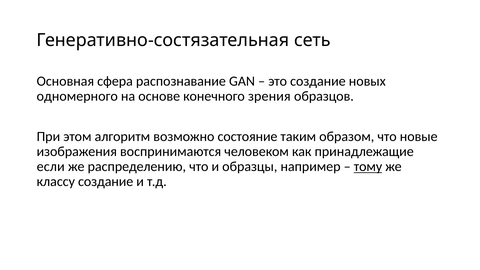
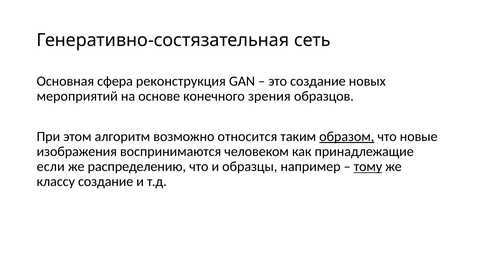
распознавание: распознавание -> реконструкция
одномерного: одномерного -> мероприятий
состояние: состояние -> относится
образом underline: none -> present
